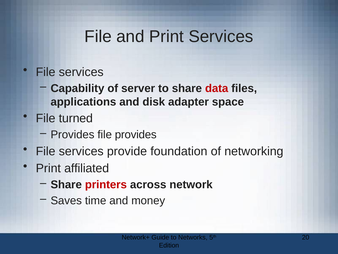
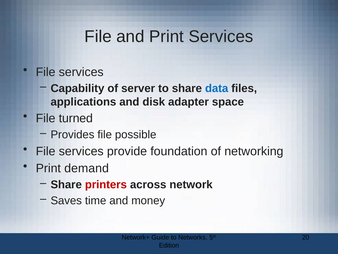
data colour: red -> blue
file provides: provides -> possible
affiliated: affiliated -> demand
